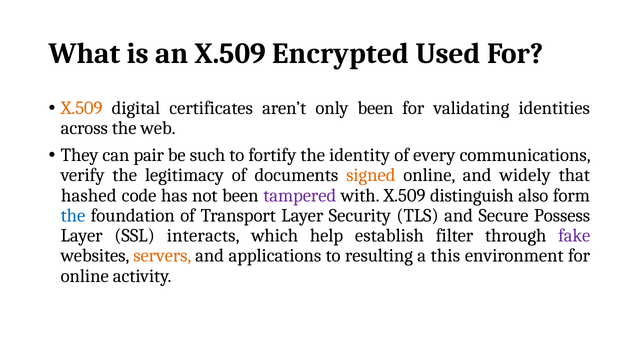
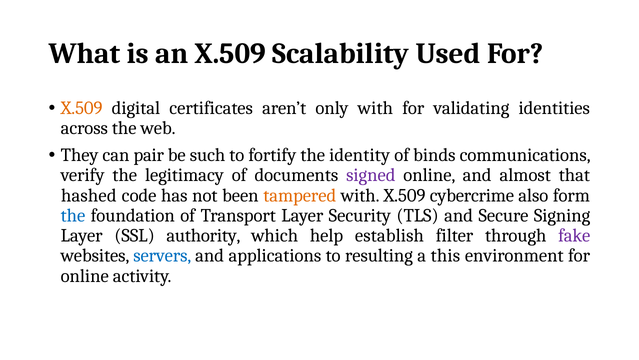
Encrypted: Encrypted -> Scalability
only been: been -> with
every: every -> binds
signed colour: orange -> purple
widely: widely -> almost
tampered colour: purple -> orange
distinguish: distinguish -> cybercrime
Possess: Possess -> Signing
interacts: interacts -> authority
servers colour: orange -> blue
